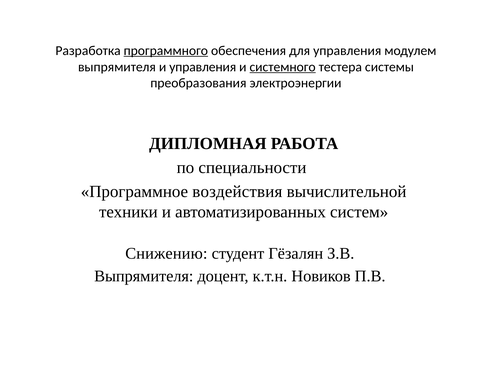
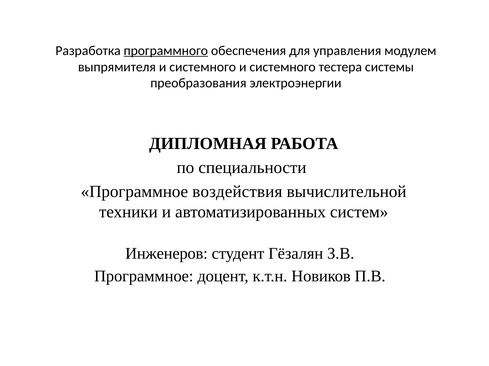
выпрямителя и управления: управления -> системного
системного at (283, 67) underline: present -> none
Снижению: Снижению -> Инженеров
Выпрямителя at (144, 277): Выпрямителя -> Программное
